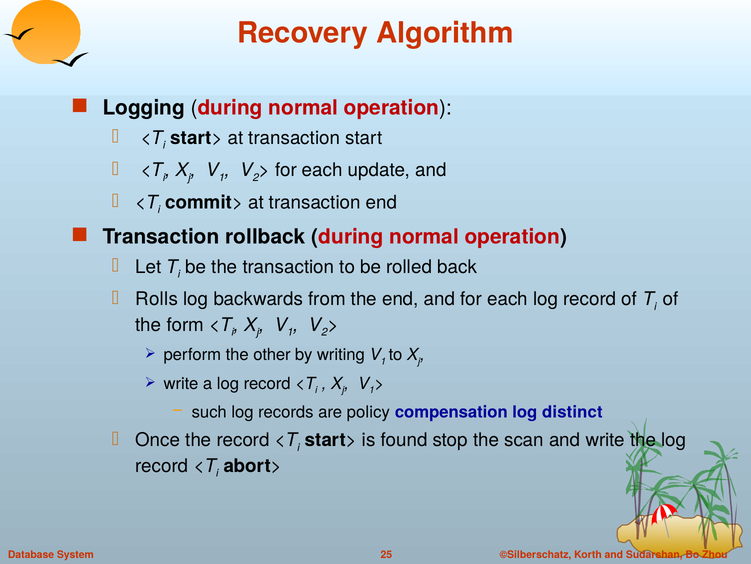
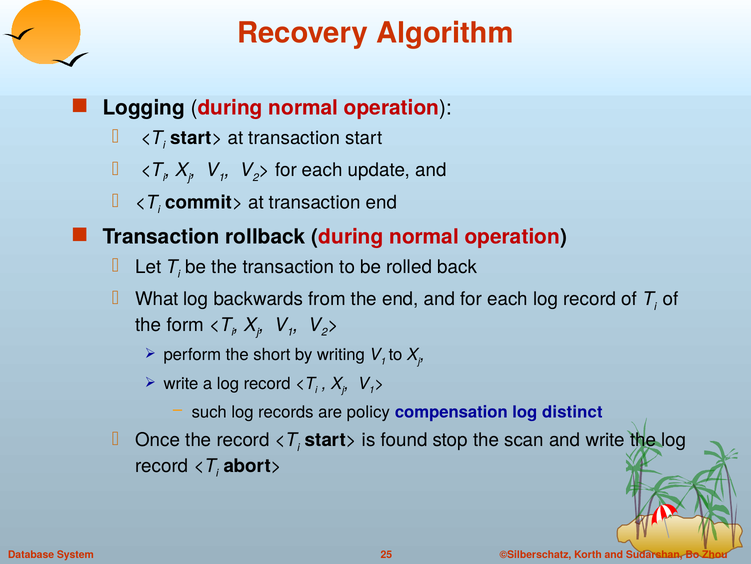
Rolls: Rolls -> What
other: other -> short
